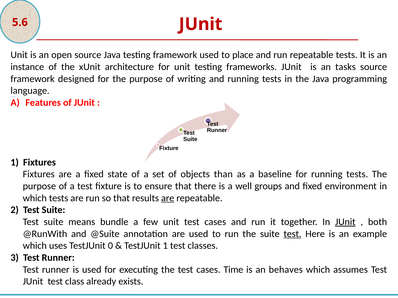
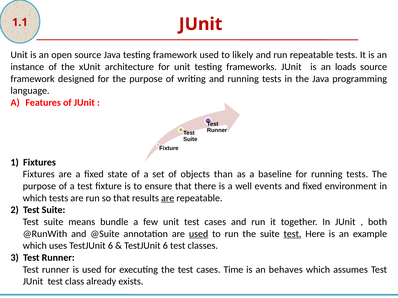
5.6: 5.6 -> 1.1
place: place -> likely
tasks: tasks -> loads
groups: groups -> events
JUnit at (345, 222) underline: present -> none
used at (199, 234) underline: none -> present
uses TestJUnit 0: 0 -> 6
1 at (165, 246): 1 -> 6
